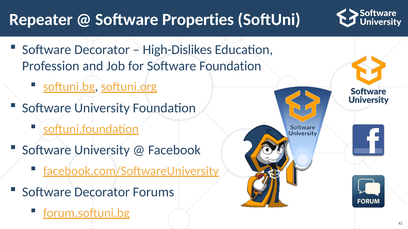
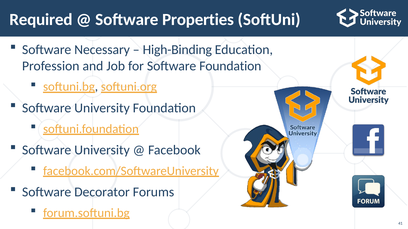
Repeater: Repeater -> Required
Decorator at (102, 50): Decorator -> Necessary
High-Dislikes: High-Dislikes -> High-Binding
